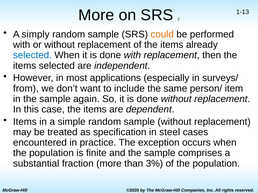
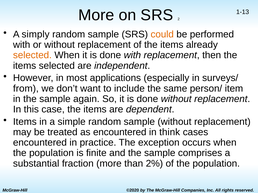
selected at (32, 55) colour: blue -> orange
as specification: specification -> encountered
steel: steel -> think
3%: 3% -> 2%
